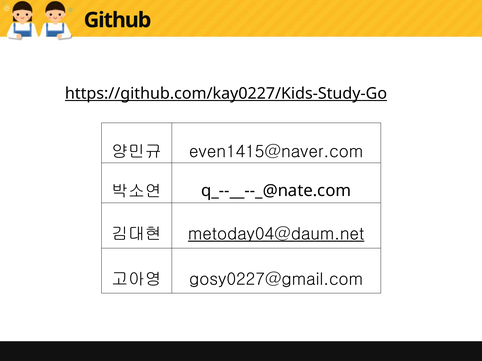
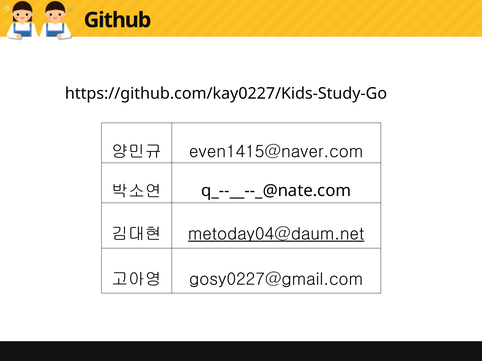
https://github.com/kay0227/Kids-Study-Go underline: present -> none
